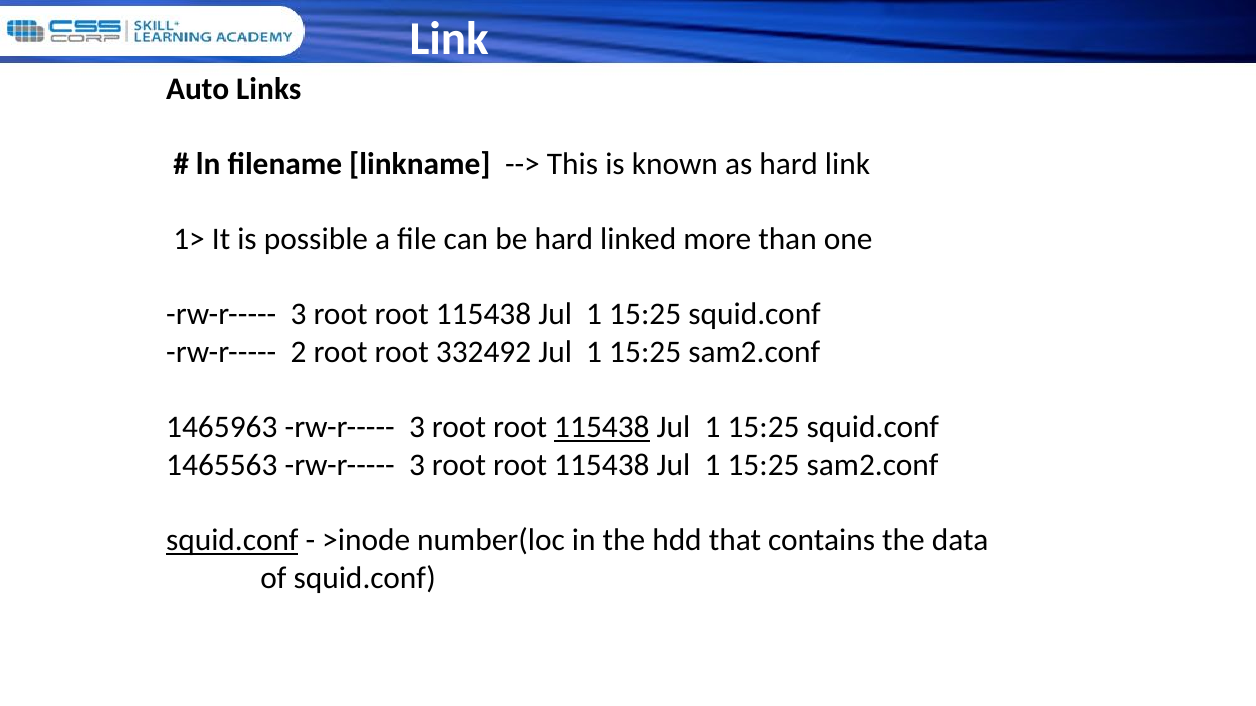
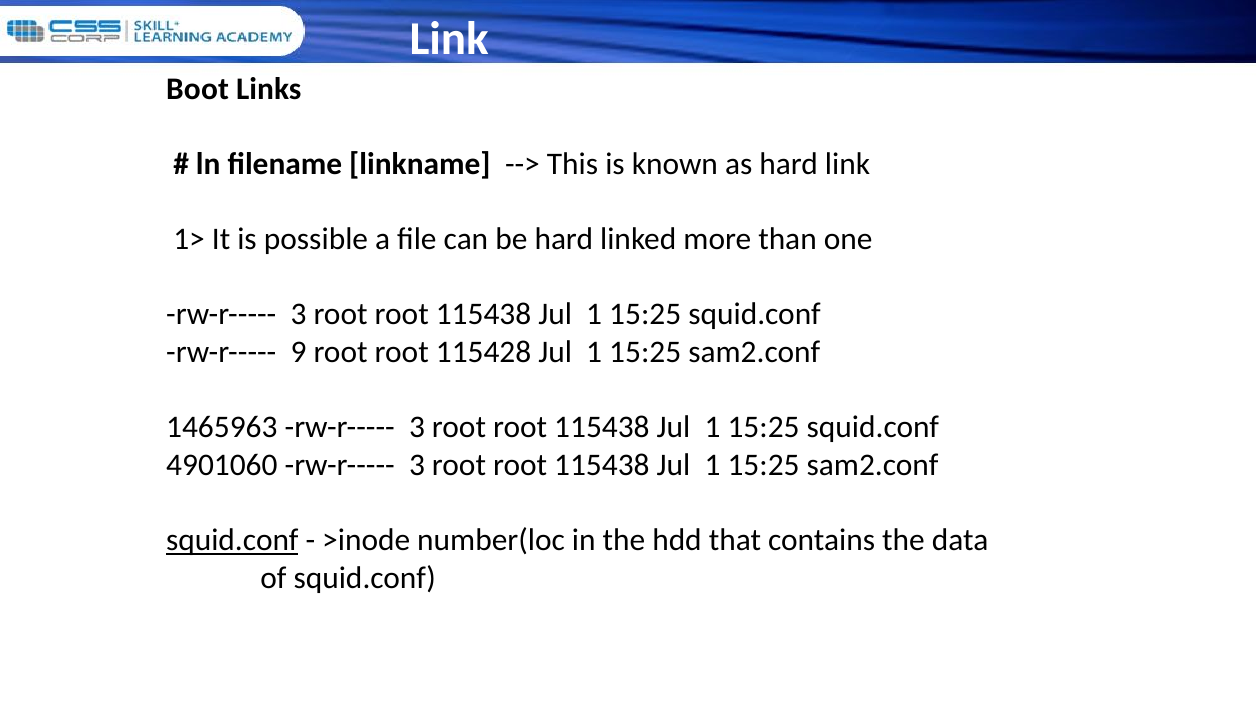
Auto: Auto -> Boot
2: 2 -> 9
332492: 332492 -> 115428
115438 at (602, 428) underline: present -> none
1465563: 1465563 -> 4901060
